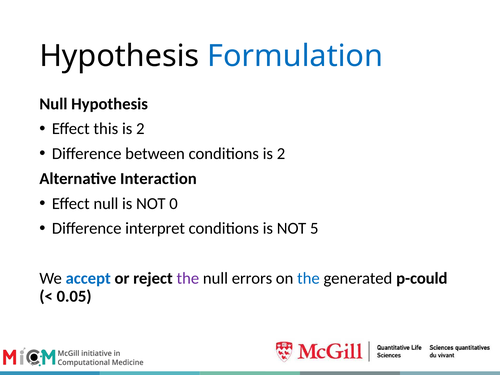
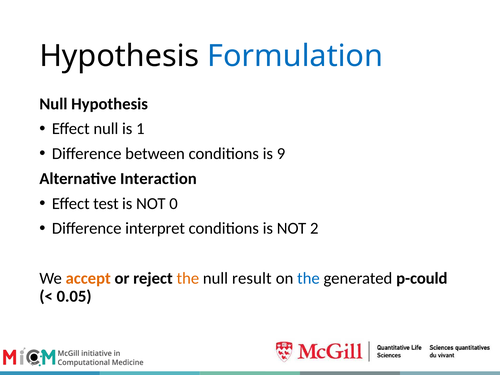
Effect this: this -> null
2 at (140, 129): 2 -> 1
conditions is 2: 2 -> 9
Effect null: null -> test
5: 5 -> 2
accept colour: blue -> orange
the at (188, 278) colour: purple -> orange
errors: errors -> result
